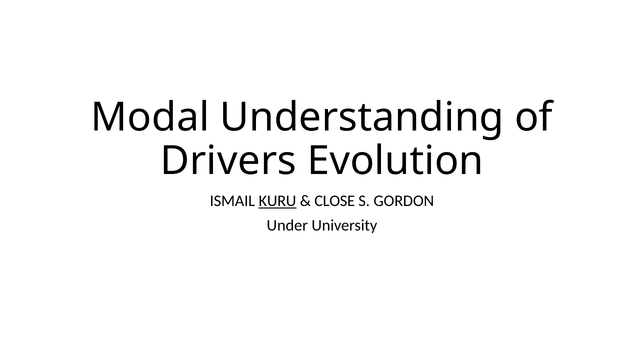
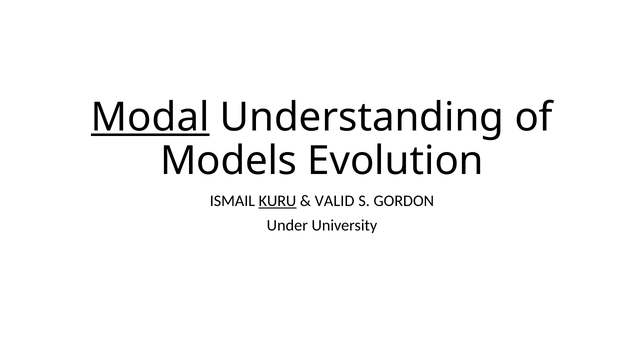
Modal underline: none -> present
Drivers: Drivers -> Models
CLOSE: CLOSE -> VALID
